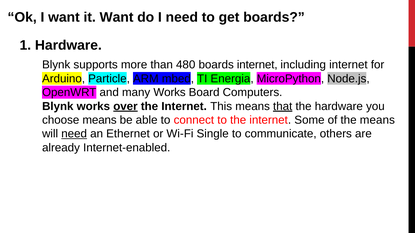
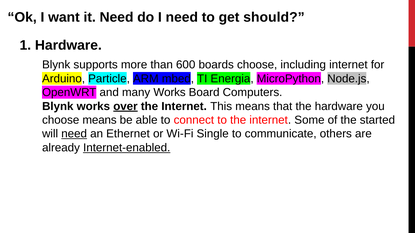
it Want: Want -> Need
get boards: boards -> should
480: 480 -> 600
boards internet: internet -> choose
that underline: present -> none
the means: means -> started
Internet-enabled underline: none -> present
